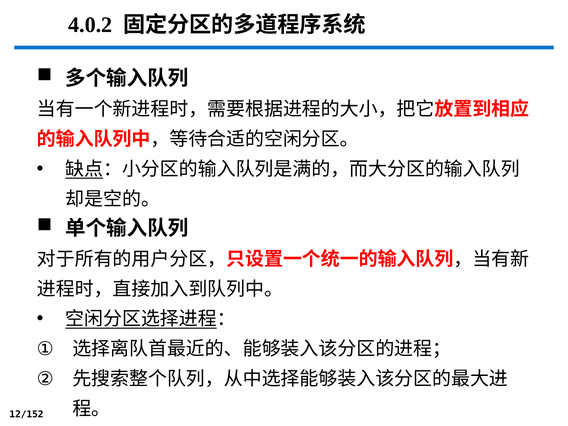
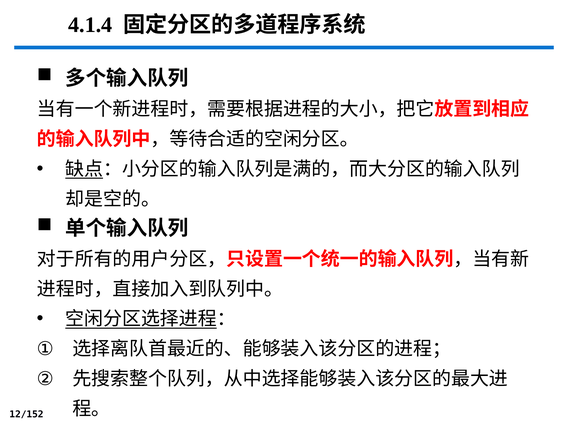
4.0.2: 4.0.2 -> 4.1.4
